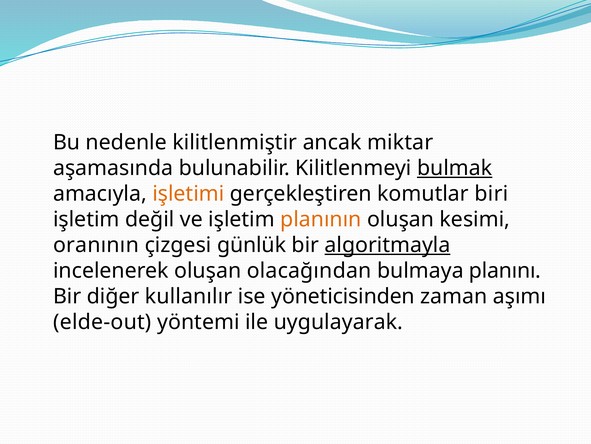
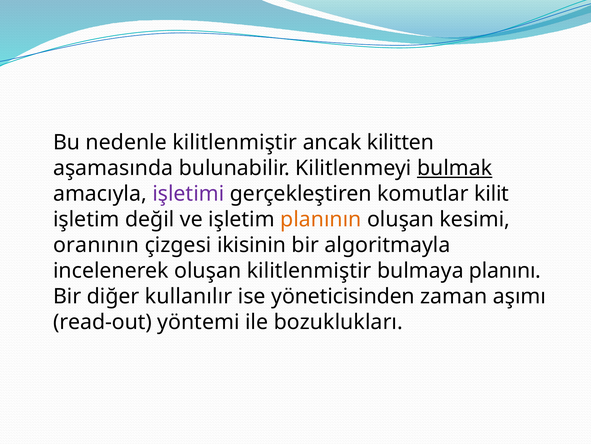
miktar: miktar -> kilitten
işletimi colour: orange -> purple
biri: biri -> kilit
günlük: günlük -> ikisinin
algoritmayla underline: present -> none
oluşan olacağından: olacağından -> kilitlenmiştir
elde-out: elde-out -> read-out
uygulayarak: uygulayarak -> bozuklukları
